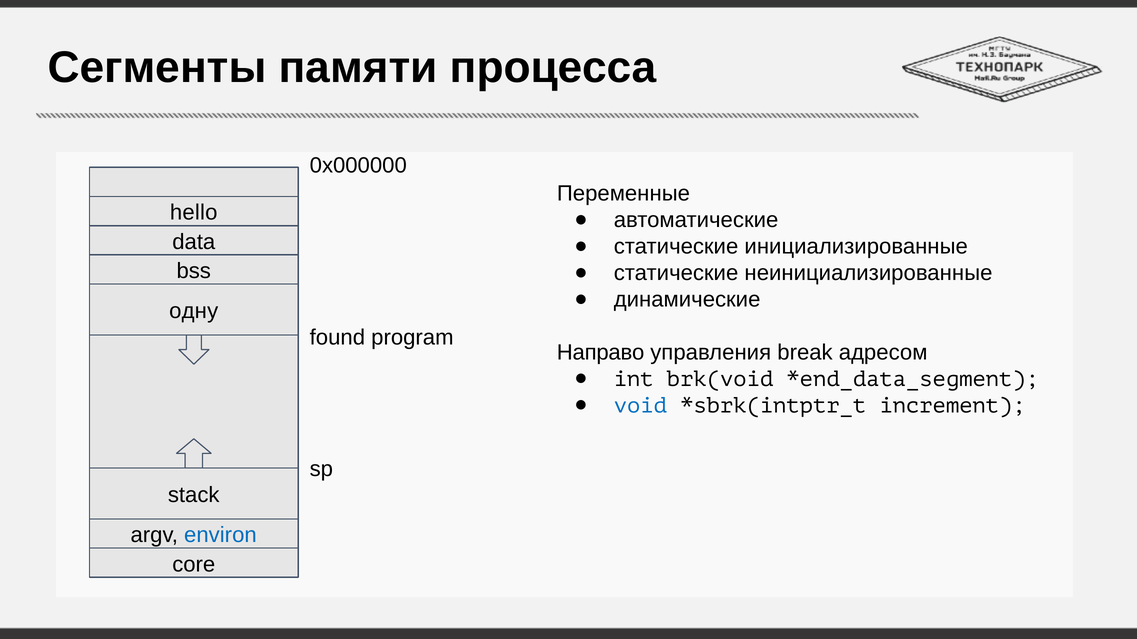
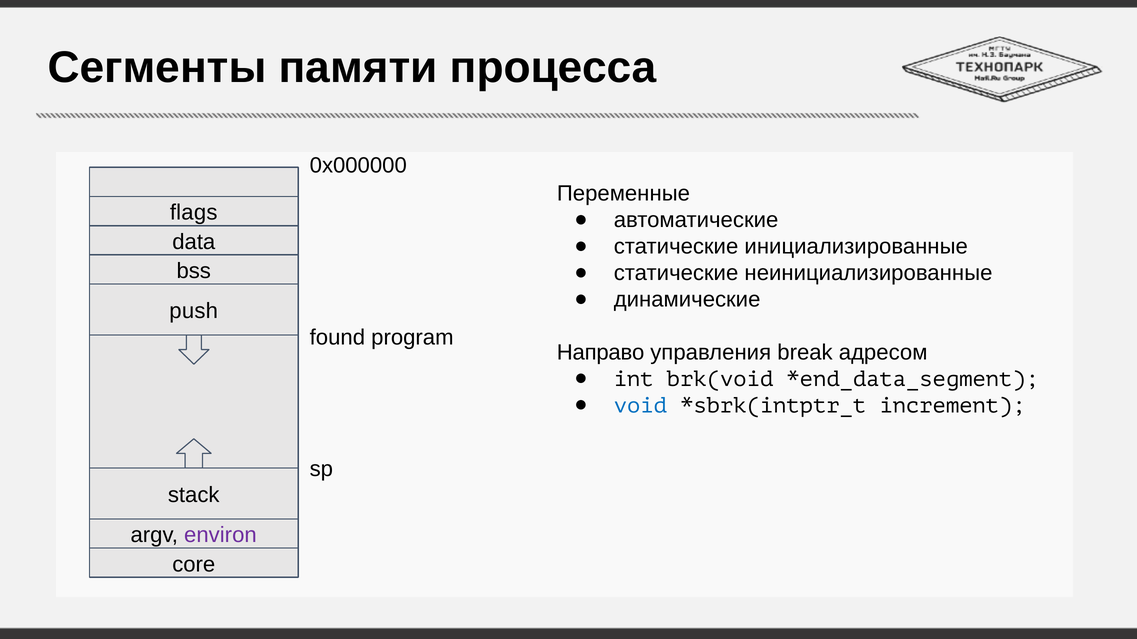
hello: hello -> flags
одну: одну -> push
environ colour: blue -> purple
